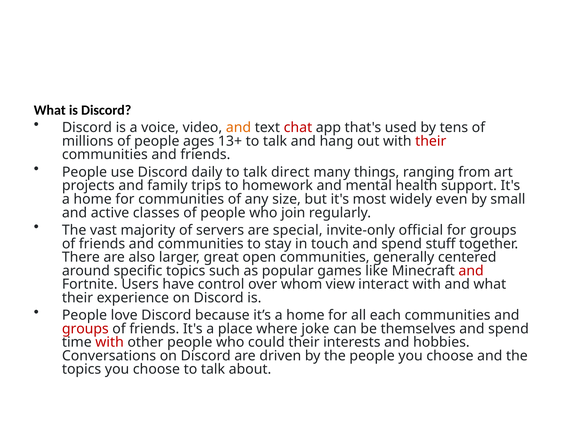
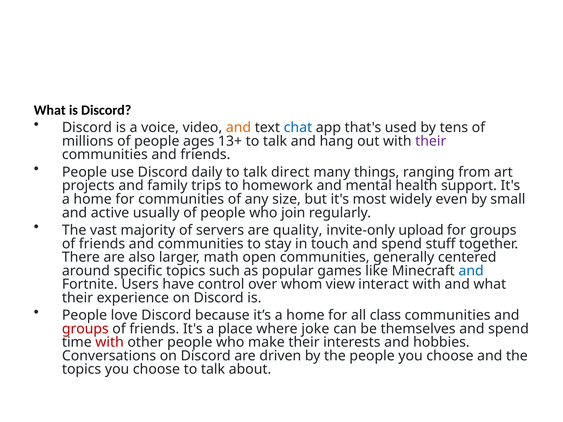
chat colour: red -> blue
their at (431, 141) colour: red -> purple
classes: classes -> usually
special: special -> quality
official: official -> upload
great: great -> math
and at (471, 271) colour: red -> blue
each: each -> class
could: could -> make
